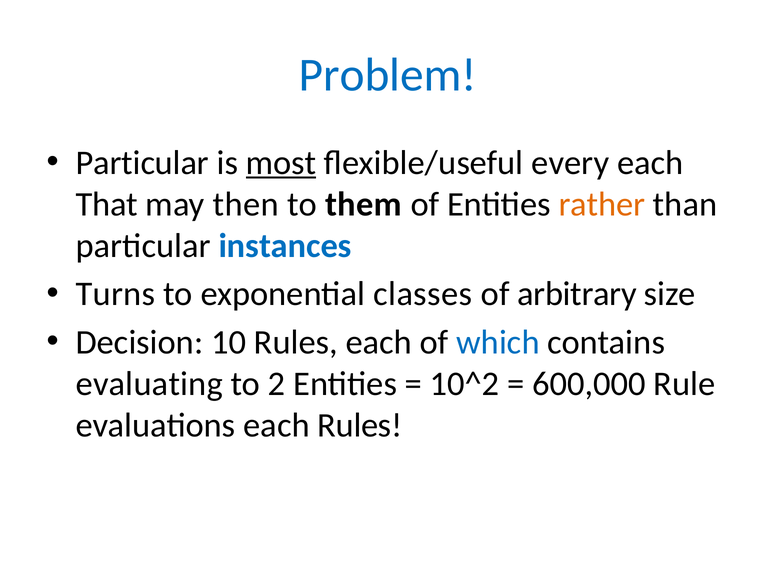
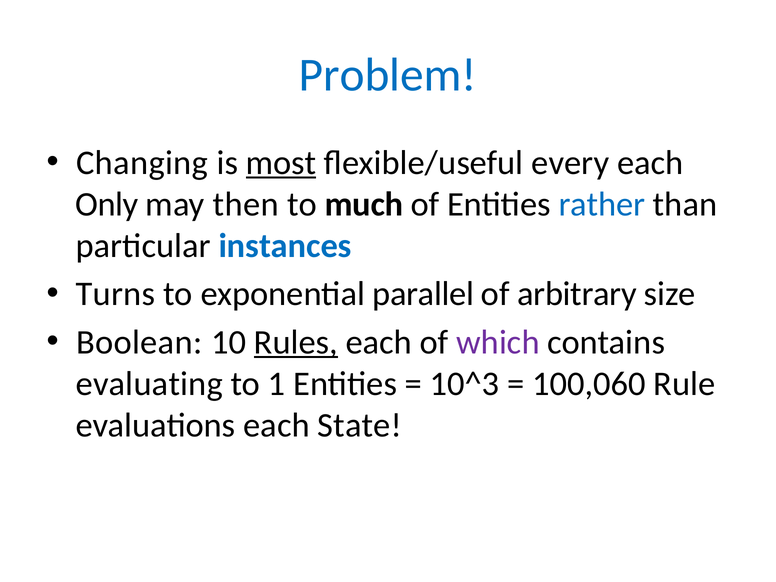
Particular at (142, 163): Particular -> Changing
That: That -> Only
them: them -> much
rather colour: orange -> blue
classes: classes -> parallel
Decision: Decision -> Boolean
Rules at (296, 342) underline: none -> present
which colour: blue -> purple
2: 2 -> 1
10^2: 10^2 -> 10^3
600,000: 600,000 -> 100,060
each Rules: Rules -> State
